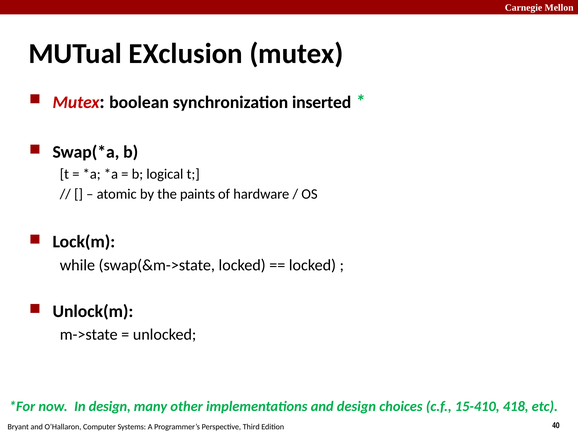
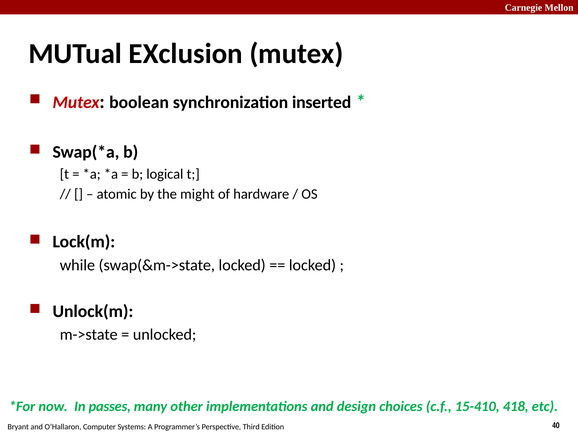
paints: paints -> might
In design: design -> passes
